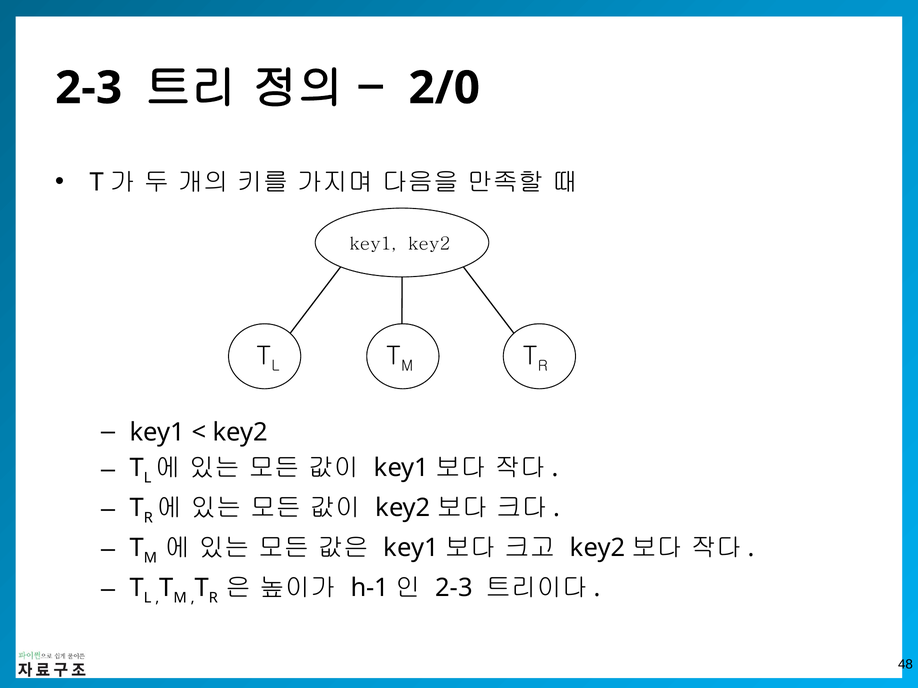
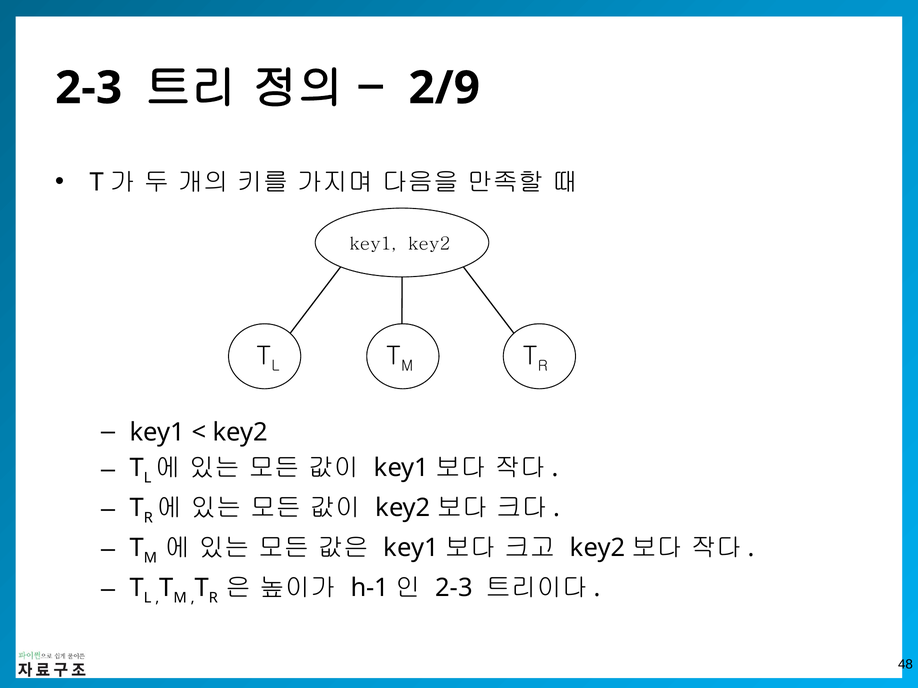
2/0: 2/0 -> 2/9
